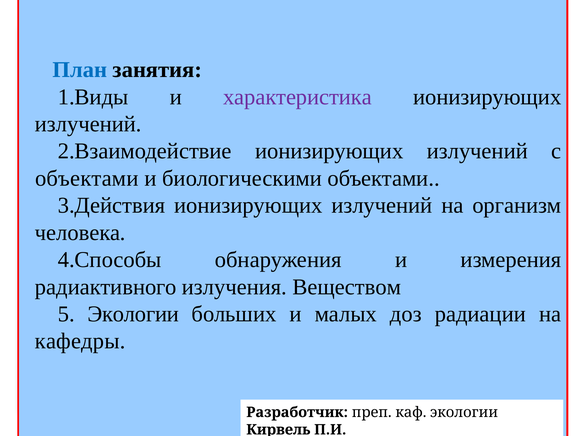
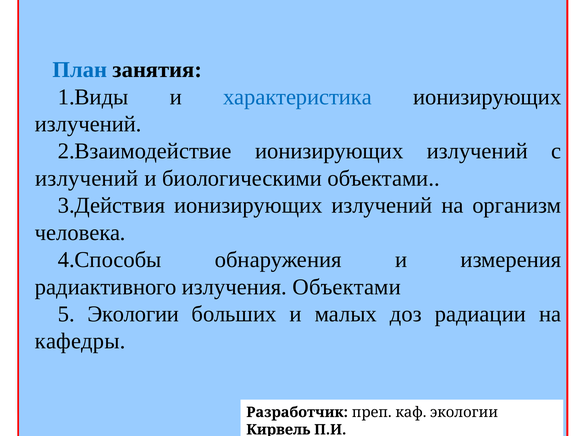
характеристика colour: purple -> blue
объектами at (87, 178): объектами -> излучений
излучения Веществом: Веществом -> Объектами
